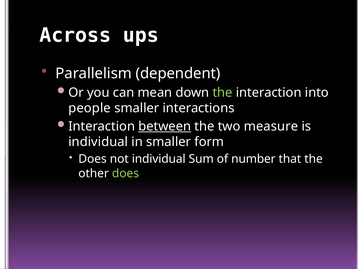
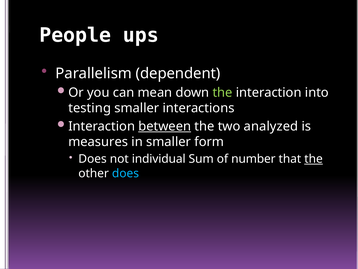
Across: Across -> People
people: people -> testing
measure: measure -> analyzed
individual at (98, 142): individual -> measures
the at (314, 159) underline: none -> present
does at (125, 173) colour: light green -> light blue
